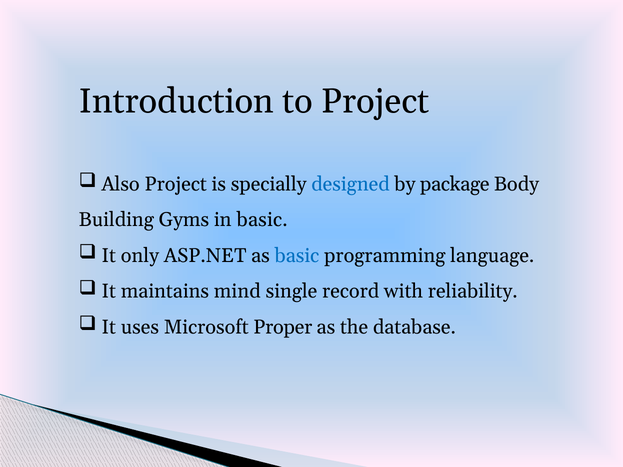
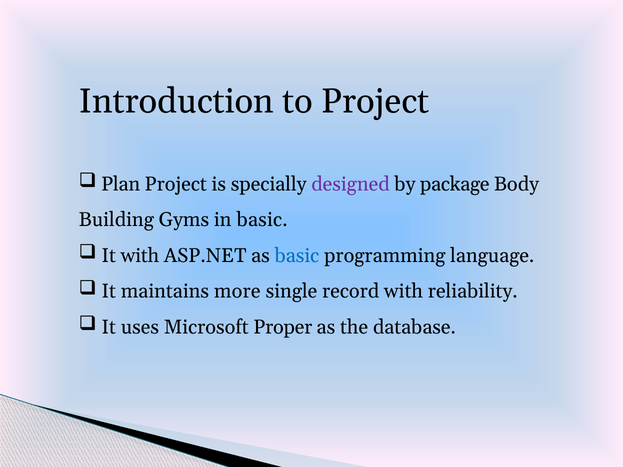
Also: Also -> Plan
designed colour: blue -> purple
It only: only -> with
mind: mind -> more
